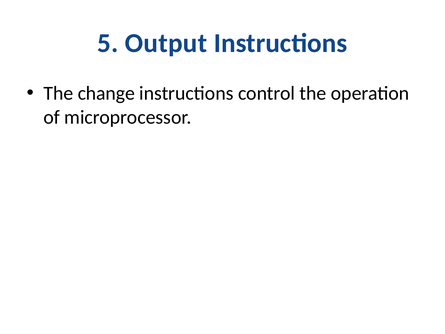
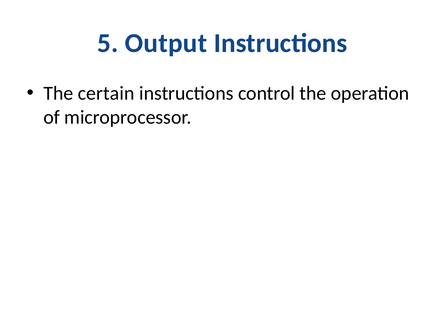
change: change -> certain
